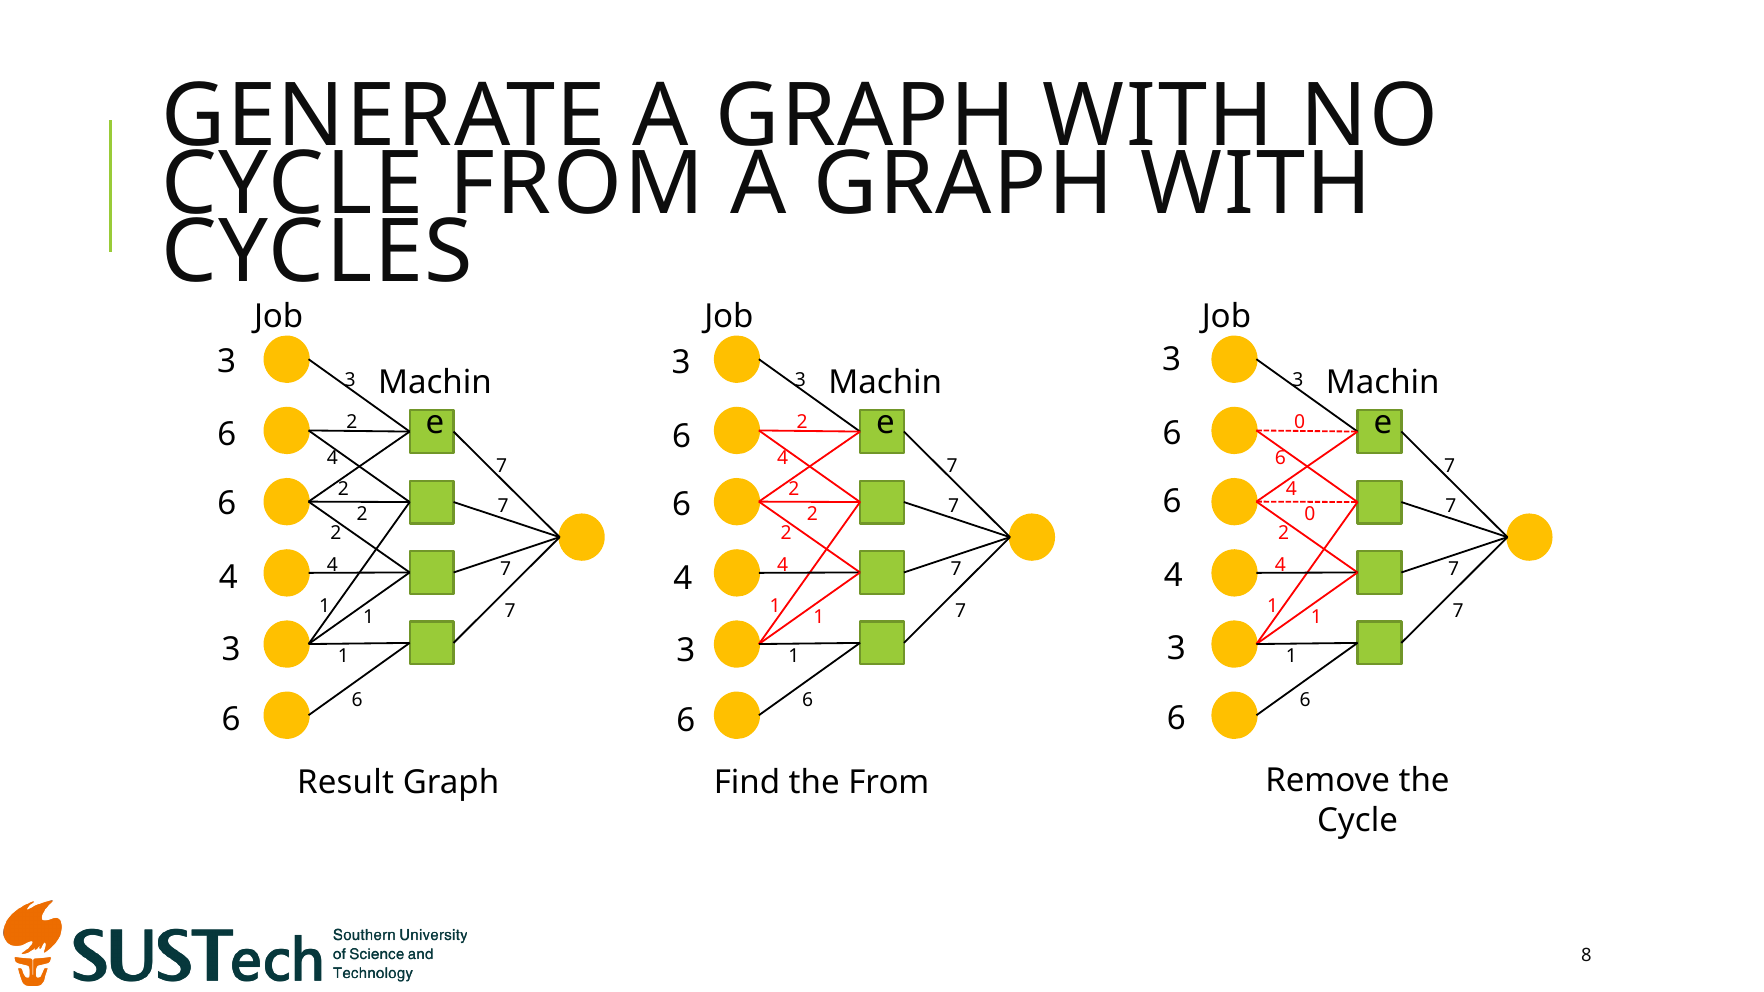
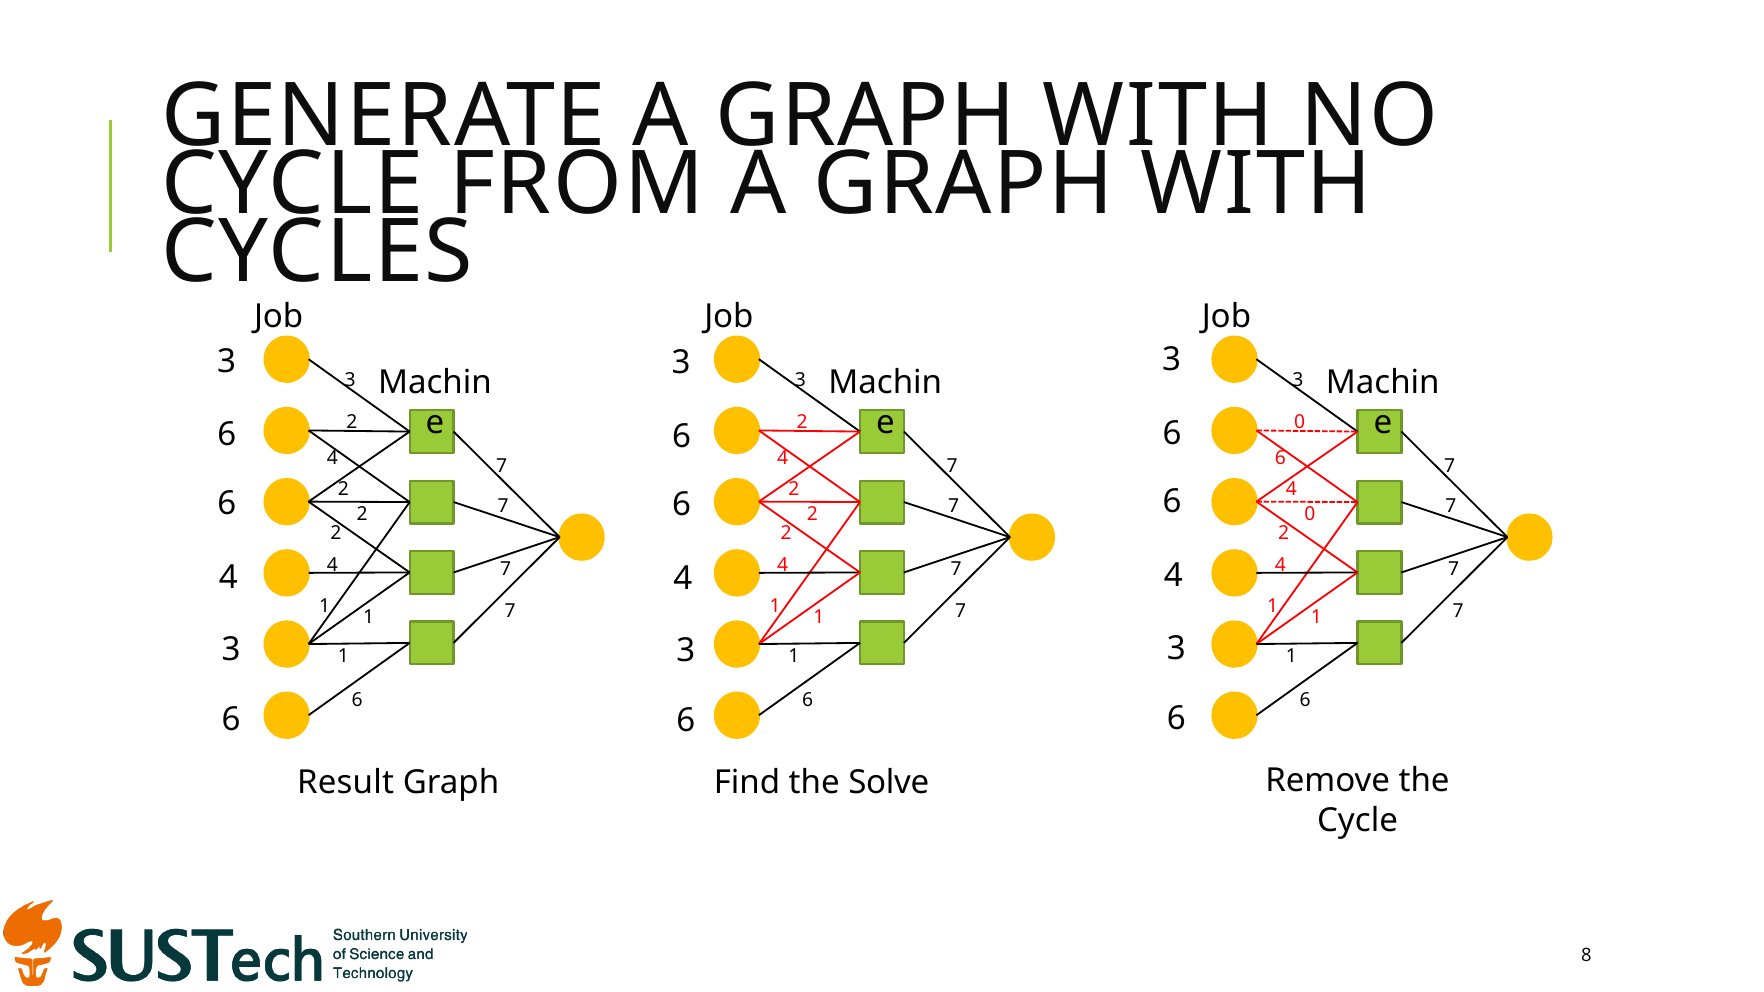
the From: From -> Solve
